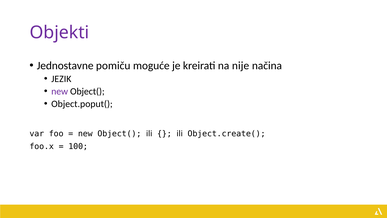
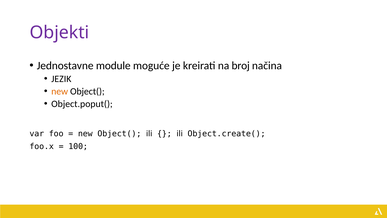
pomiču: pomiču -> module
nije: nije -> broj
new at (60, 91) colour: purple -> orange
